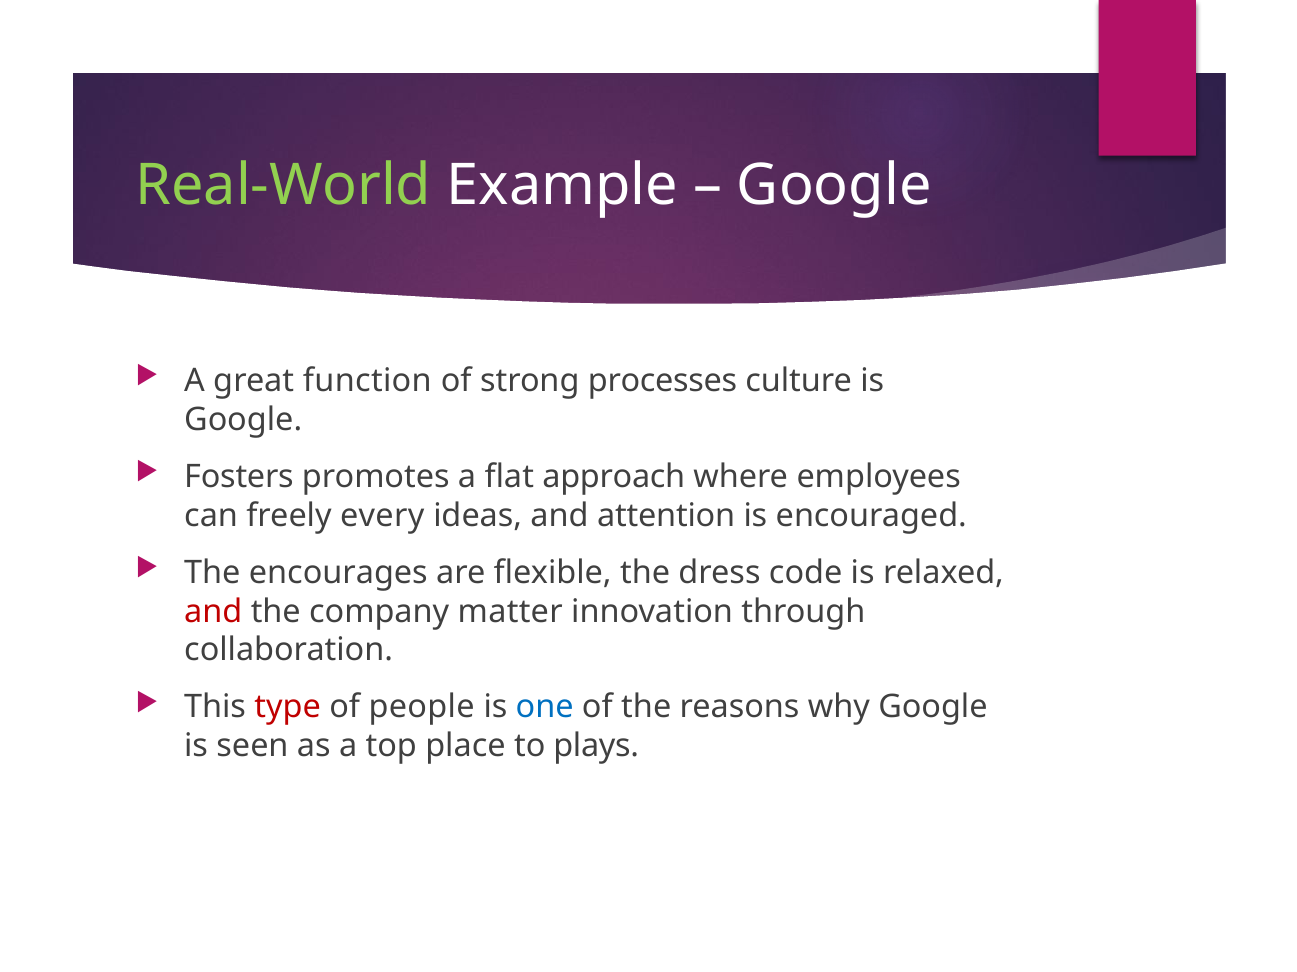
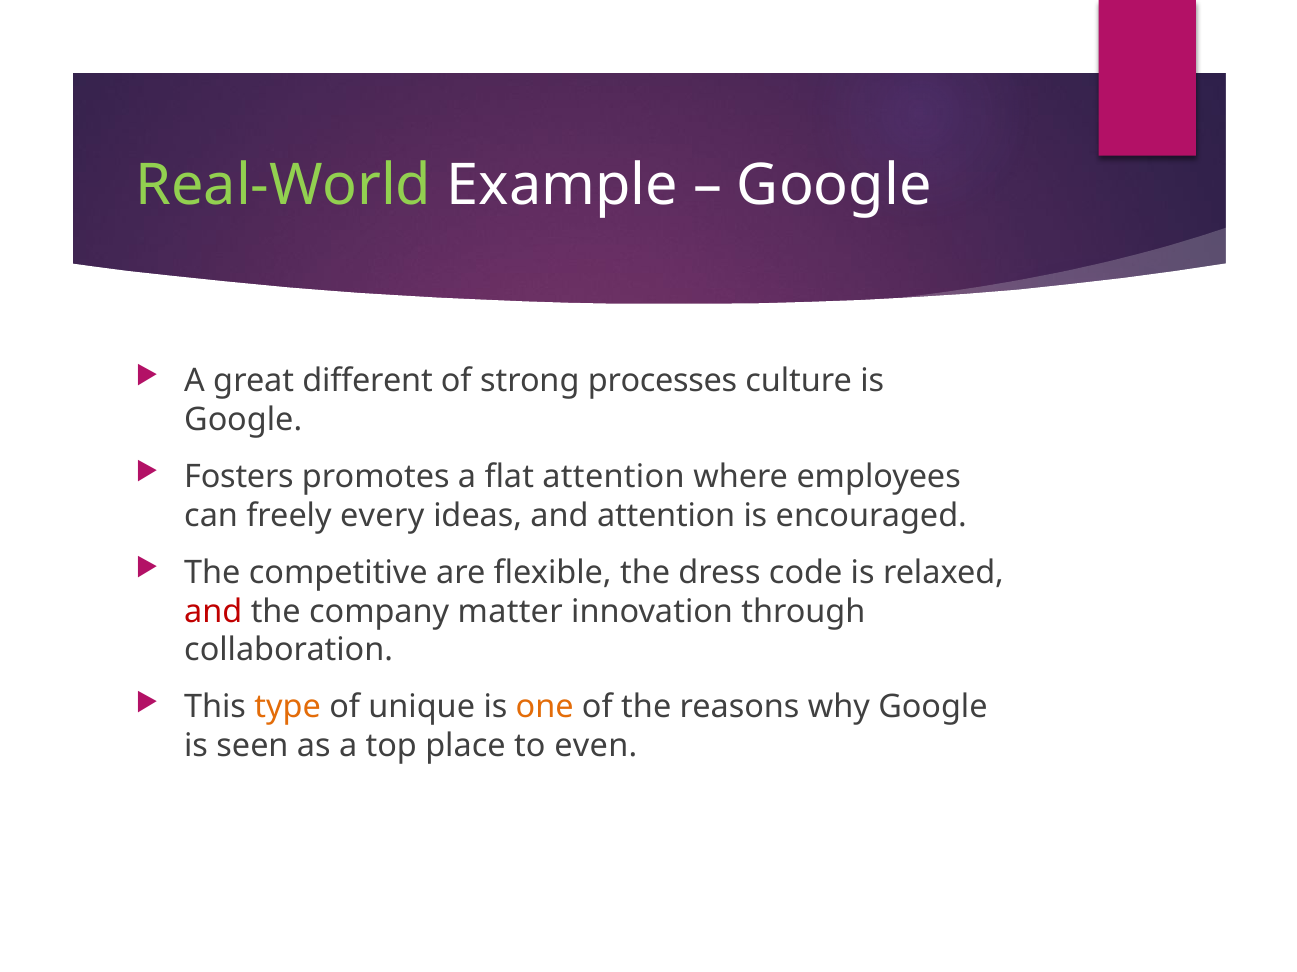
function: function -> different
flat approach: approach -> attention
encourages: encourages -> competitive
type colour: red -> orange
people: people -> unique
one colour: blue -> orange
plays: plays -> even
